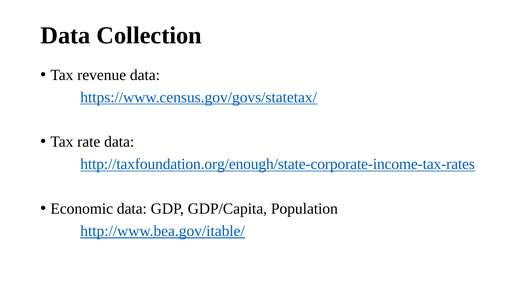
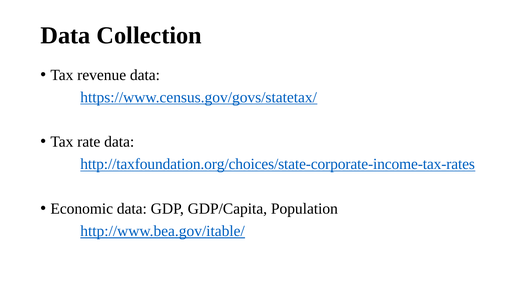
http://taxfoundation.org/enough/state-corporate-income-tax-rates: http://taxfoundation.org/enough/state-corporate-income-tax-rates -> http://taxfoundation.org/choices/state-corporate-income-tax-rates
